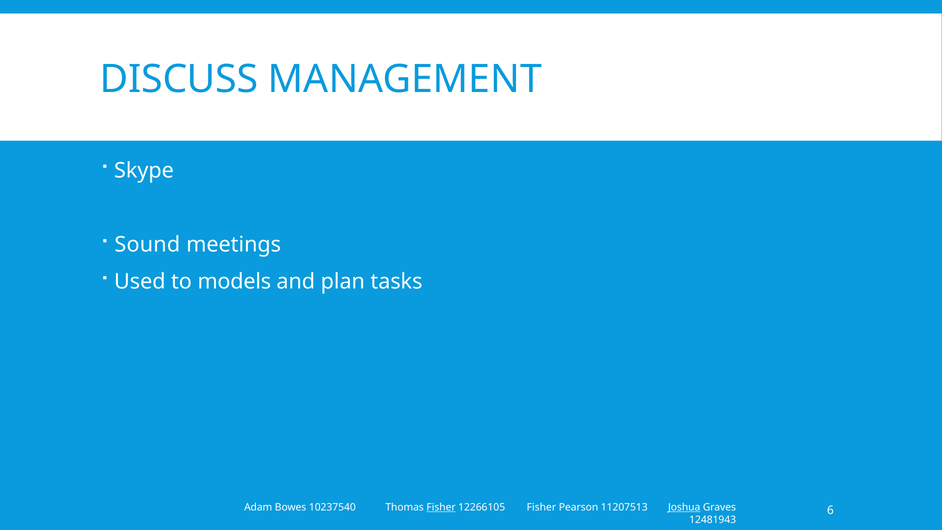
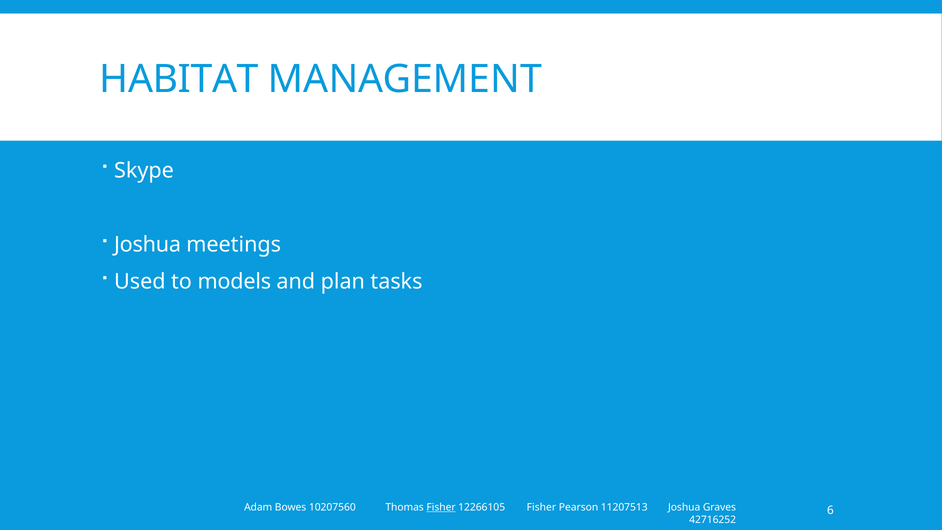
DISCUSS: DISCUSS -> HABITAT
Sound at (147, 245): Sound -> Joshua
10237540: 10237540 -> 10207560
Joshua at (684, 507) underline: present -> none
12481943: 12481943 -> 42716252
